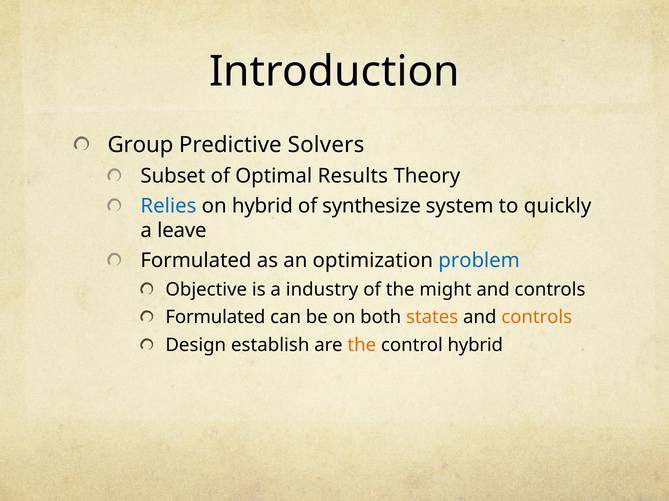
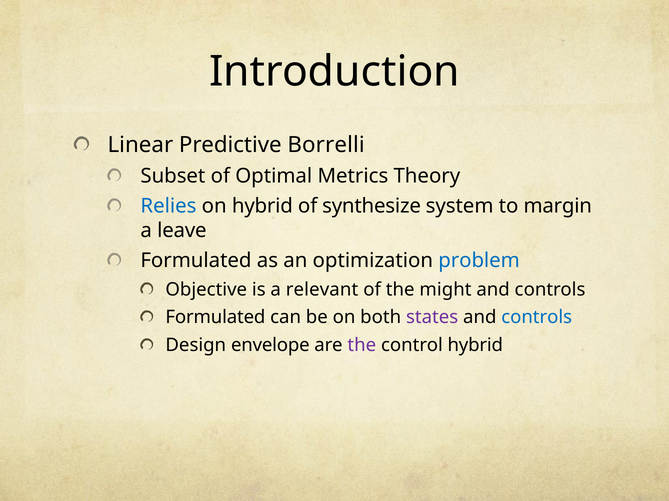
Group: Group -> Linear
Solvers: Solvers -> Borrelli
Results: Results -> Metrics
quickly: quickly -> margin
industry: industry -> relevant
states colour: orange -> purple
controls at (537, 318) colour: orange -> blue
establish: establish -> envelope
the at (362, 346) colour: orange -> purple
